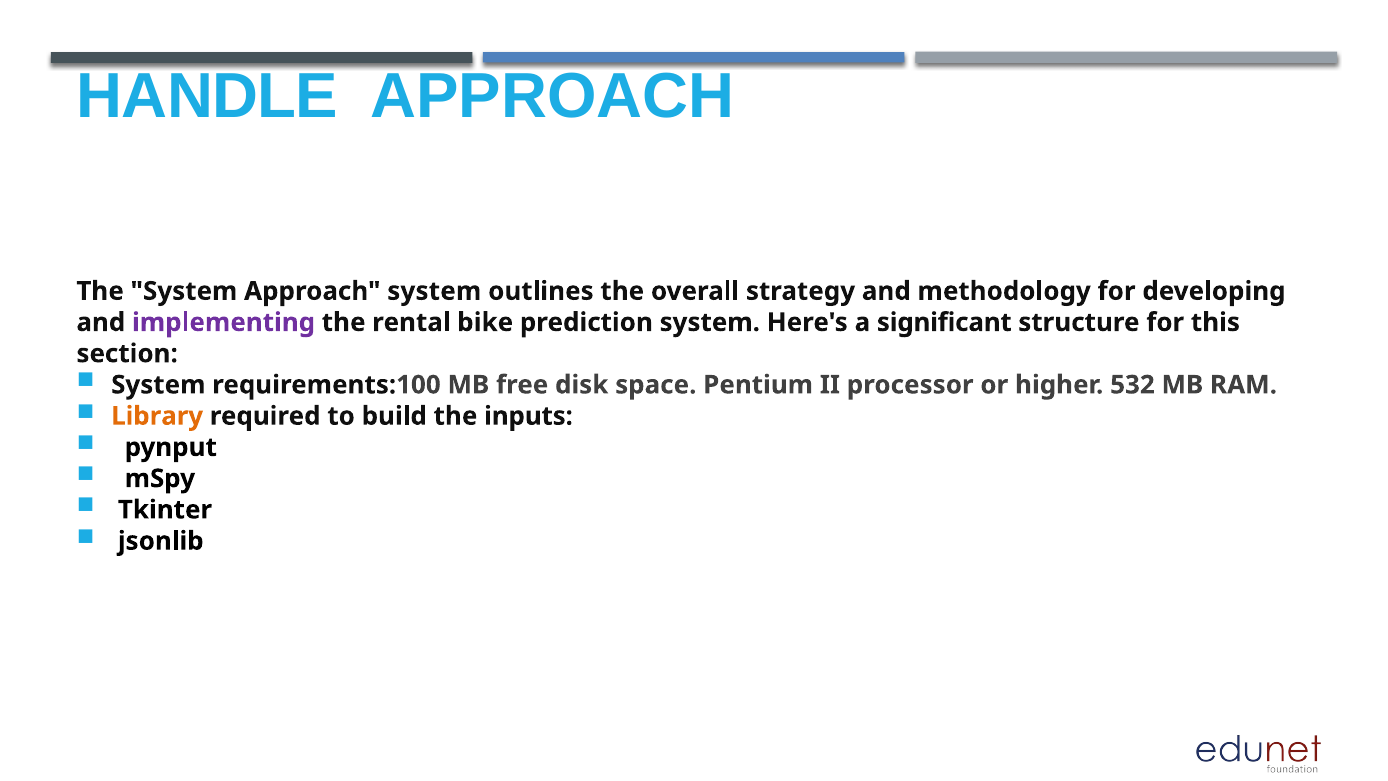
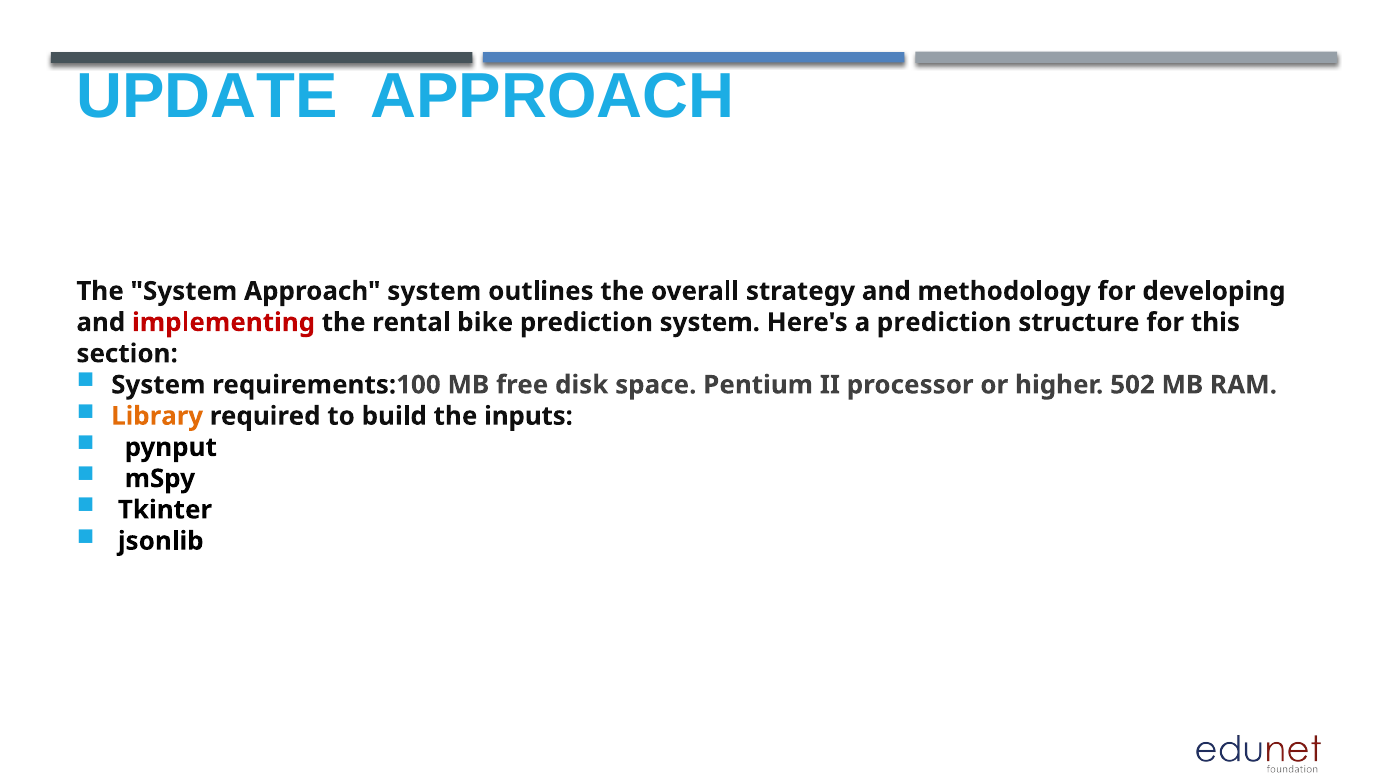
HANDLE: HANDLE -> UPDATE
implementing colour: purple -> red
a significant: significant -> prediction
532: 532 -> 502
